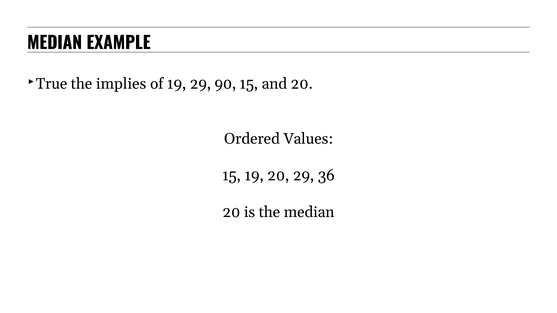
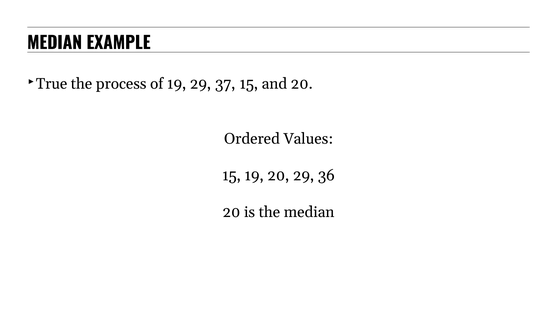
implies: implies -> process
90: 90 -> 37
